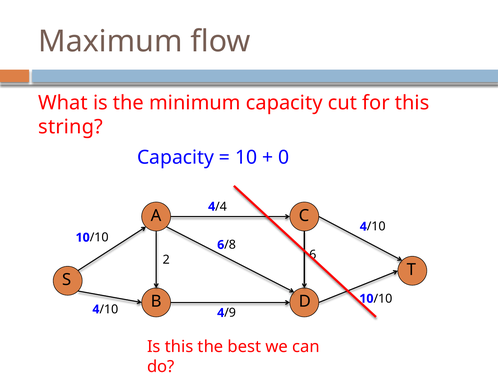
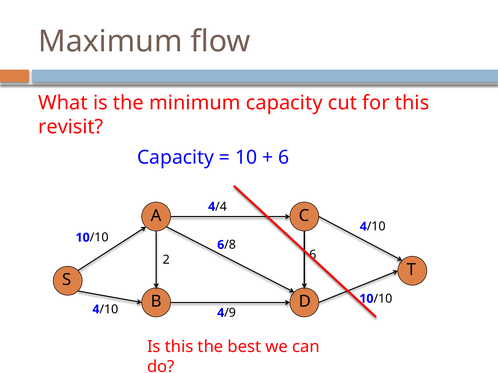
string: string -> revisit
0 at (284, 158): 0 -> 6
